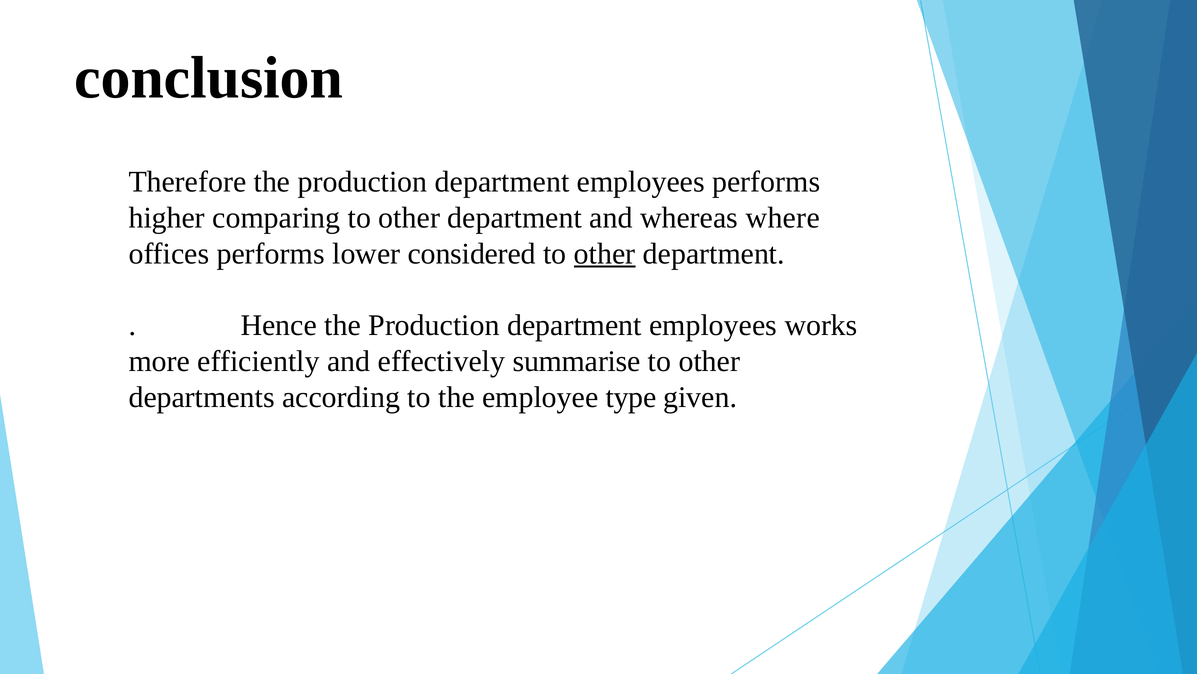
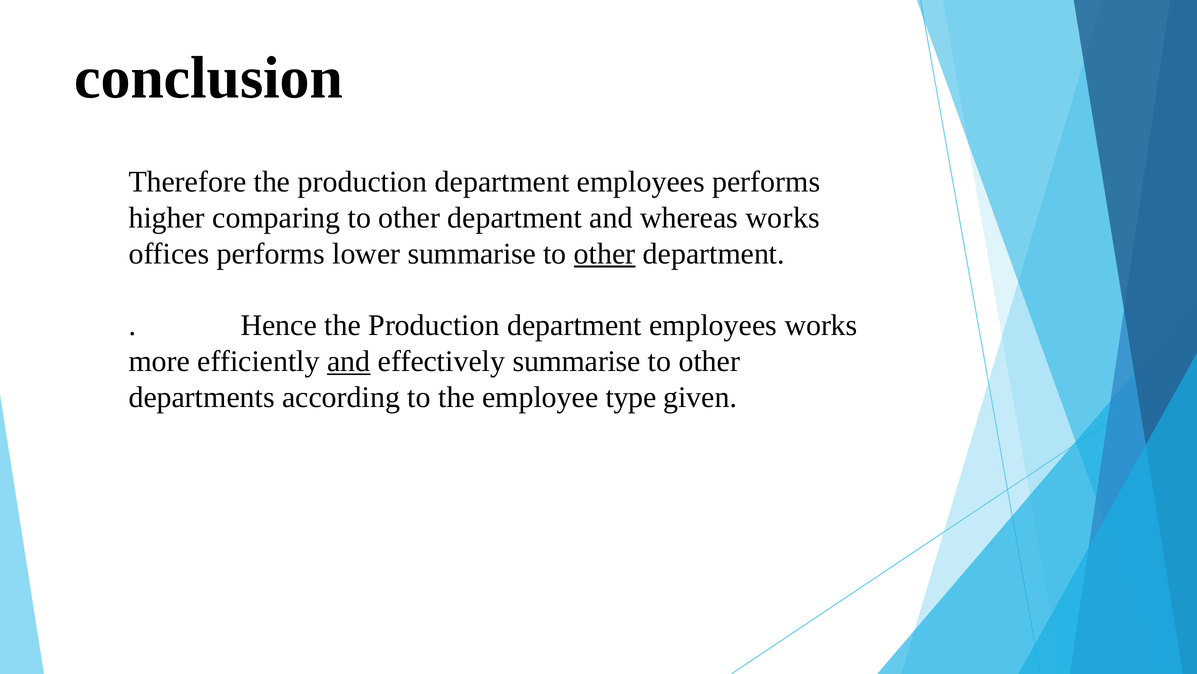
whereas where: where -> works
lower considered: considered -> summarise
and at (349, 361) underline: none -> present
